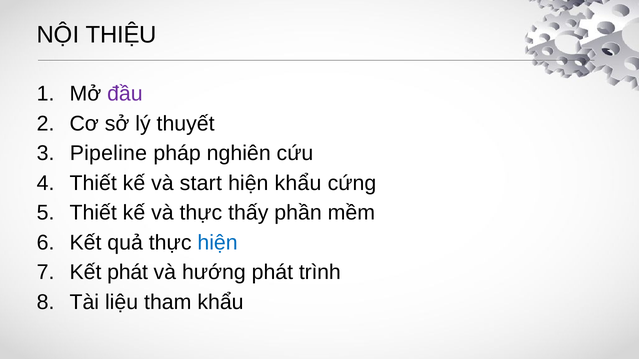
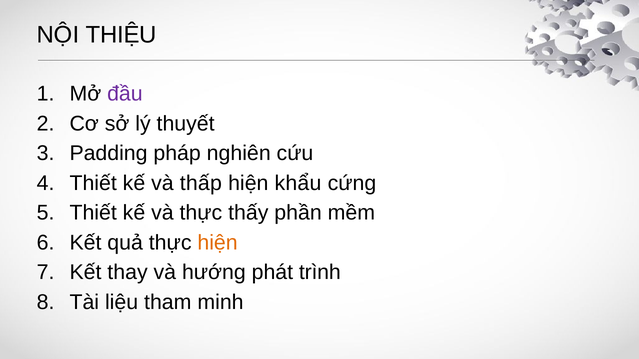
Pipeline: Pipeline -> Padding
start: start -> thấp
hiện at (218, 243) colour: blue -> orange
Kết phát: phát -> thay
tham khẩu: khẩu -> minh
